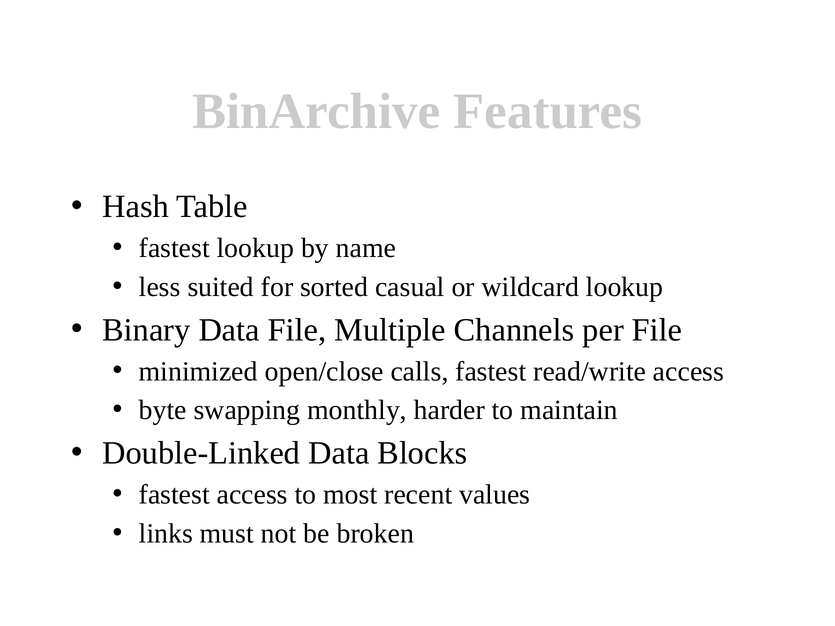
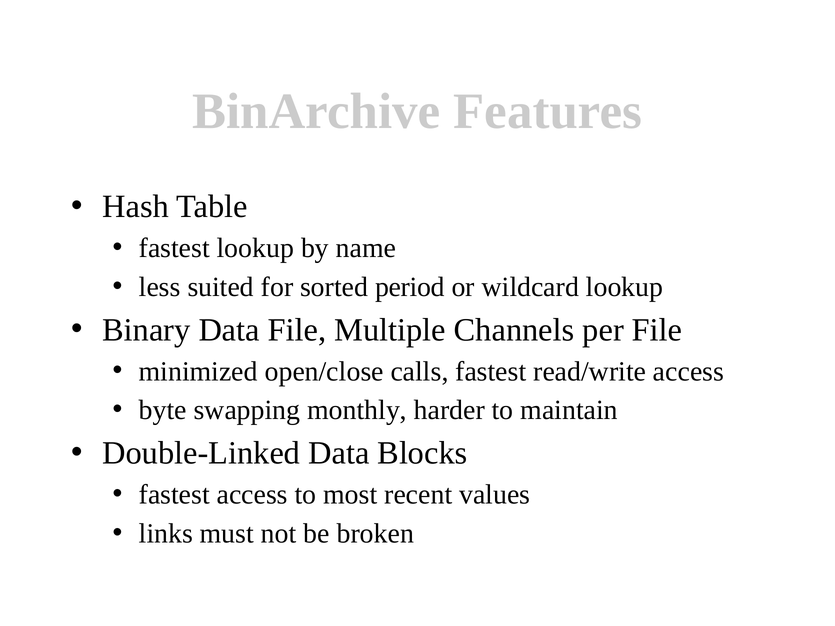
casual: casual -> period
